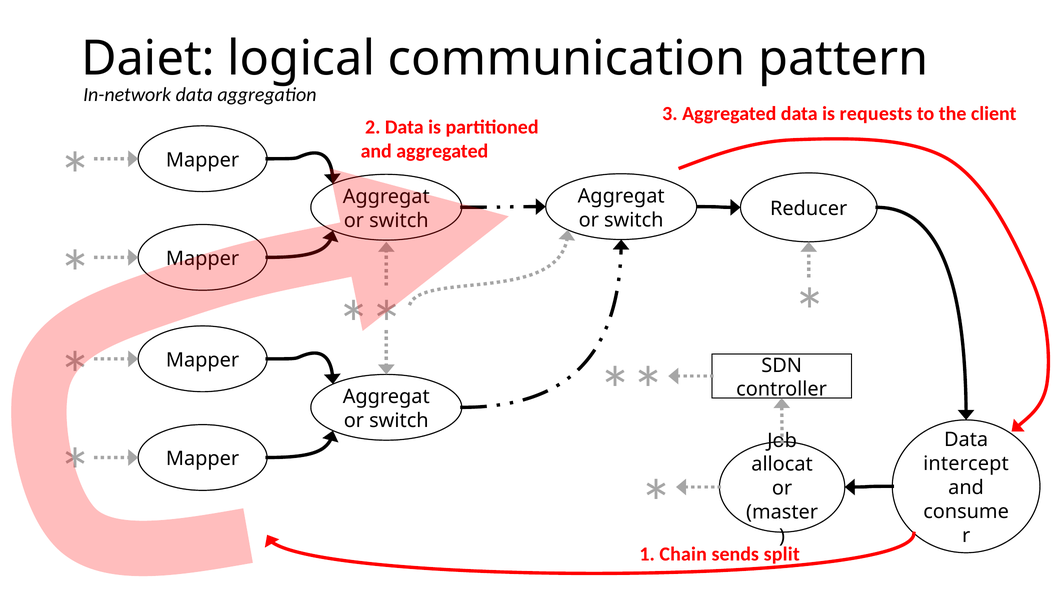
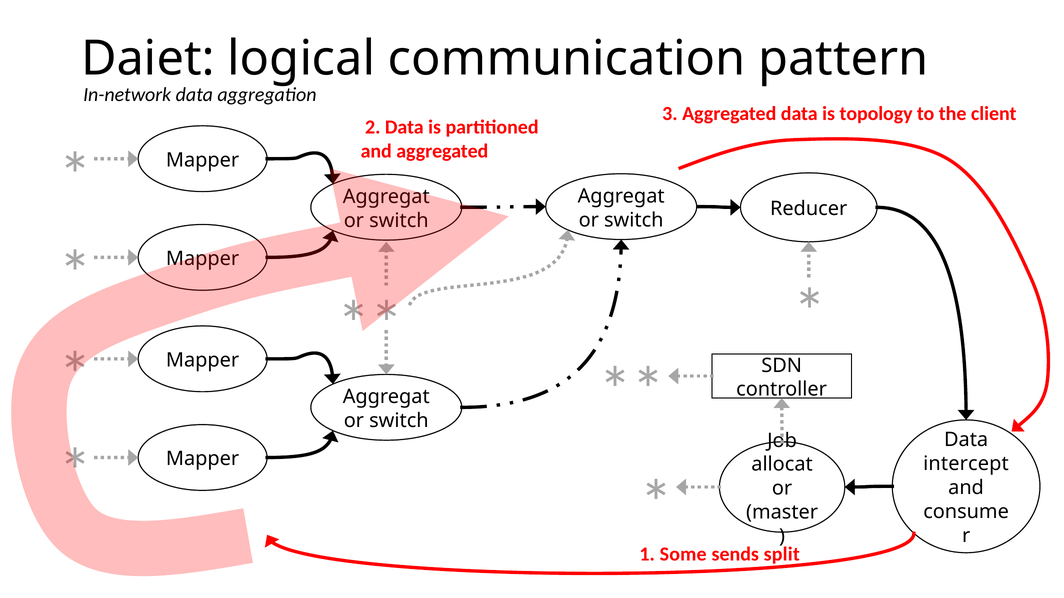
requests: requests -> topology
Chain: Chain -> Some
